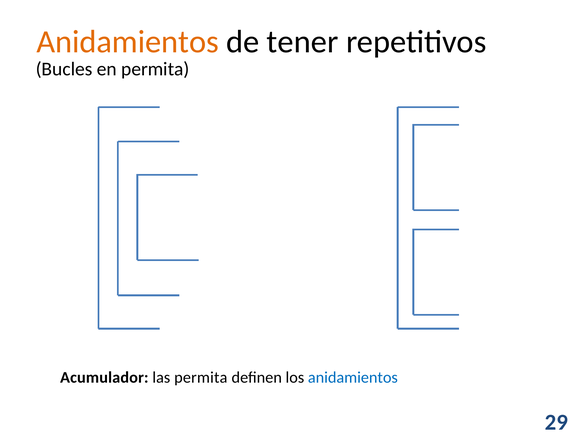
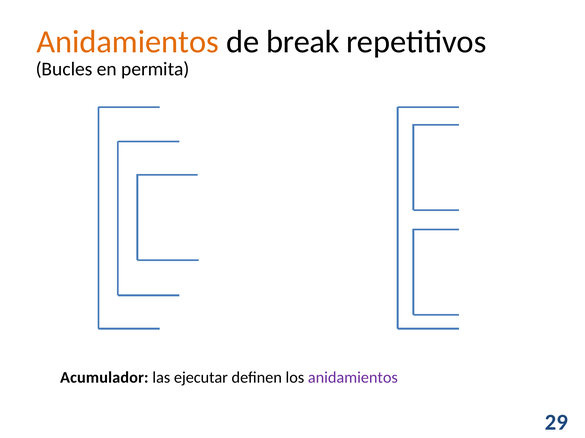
tener: tener -> break
las permita: permita -> ejecutar
anidamientos at (353, 378) colour: blue -> purple
